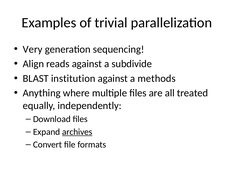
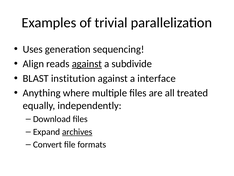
Very: Very -> Uses
against at (87, 64) underline: none -> present
methods: methods -> interface
